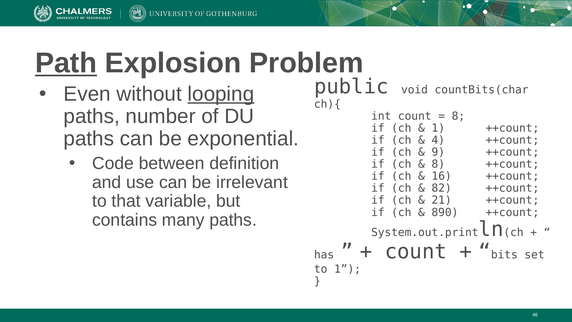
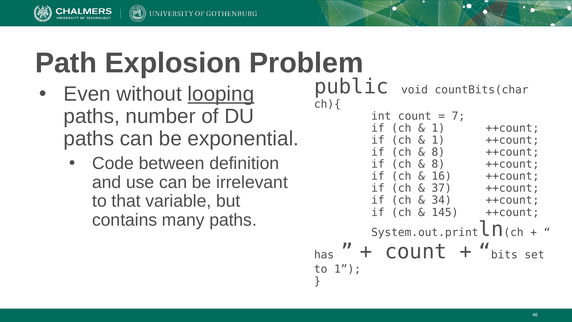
Path underline: present -> none
8 at (458, 116): 8 -> 7
4 at (438, 140): 4 -> 1
9 at (438, 152): 9 -> 8
82: 82 -> 37
21: 21 -> 34
890: 890 -> 145
